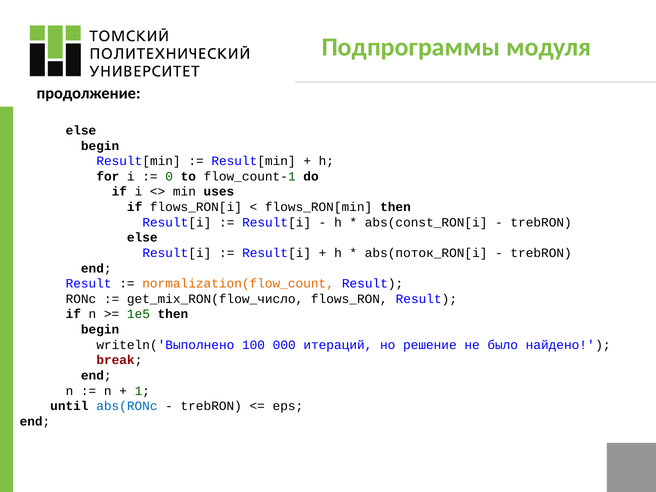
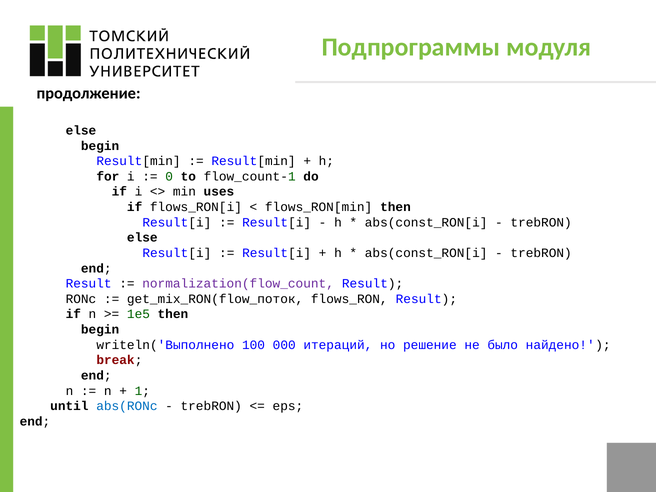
abs(поток_RON[i at (426, 253): abs(поток_RON[i -> abs(const_RON[i
normalization(flow_count colour: orange -> purple
get_mix_RON(flow_число: get_mix_RON(flow_число -> get_mix_RON(flow_поток
